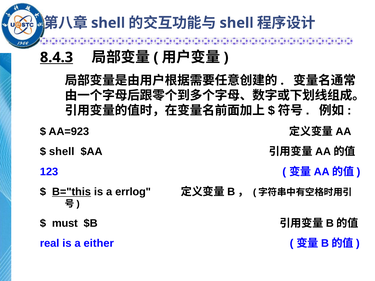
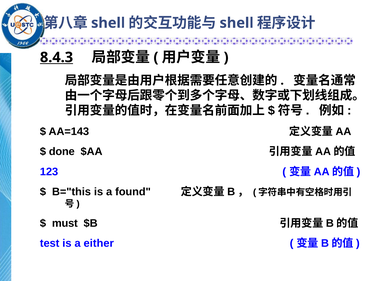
AA=923: AA=923 -> AA=143
shell at (62, 152): shell -> done
B="this underline: present -> none
errlog: errlog -> found
real: real -> test
